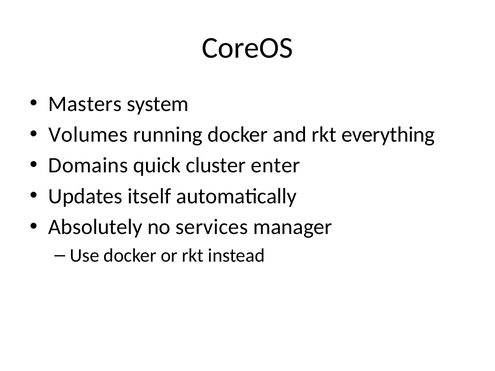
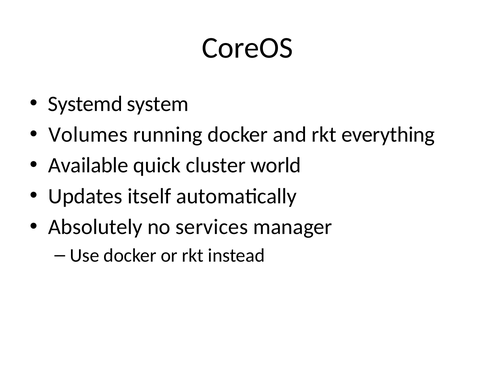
Masters: Masters -> Systemd
Domains: Domains -> Available
enter: enter -> world
